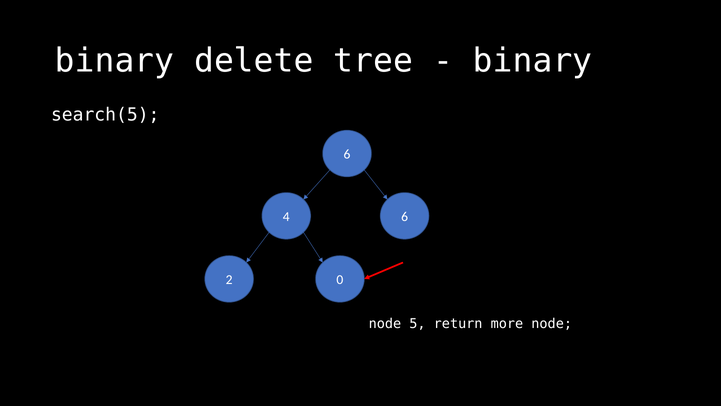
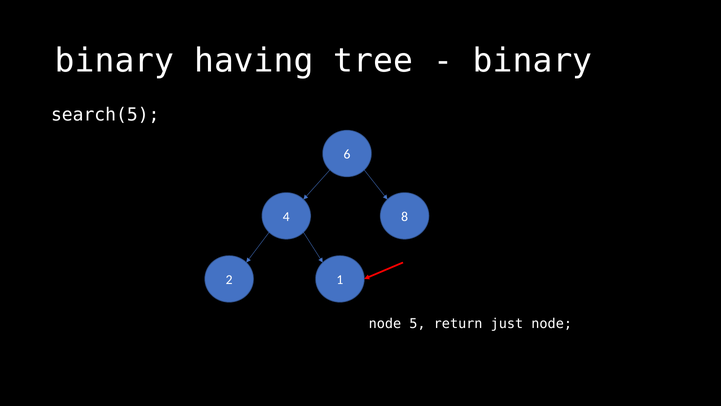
delete: delete -> having
4 6: 6 -> 8
0: 0 -> 1
more: more -> just
